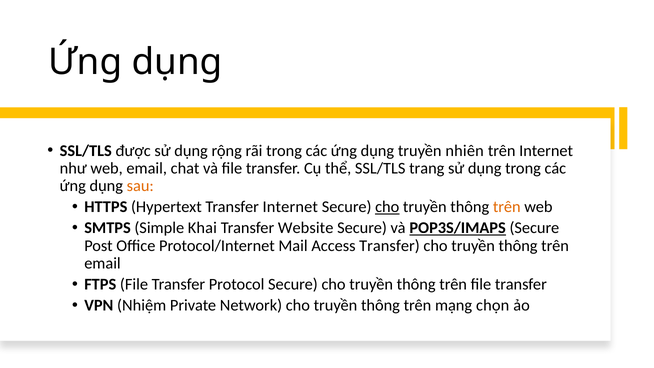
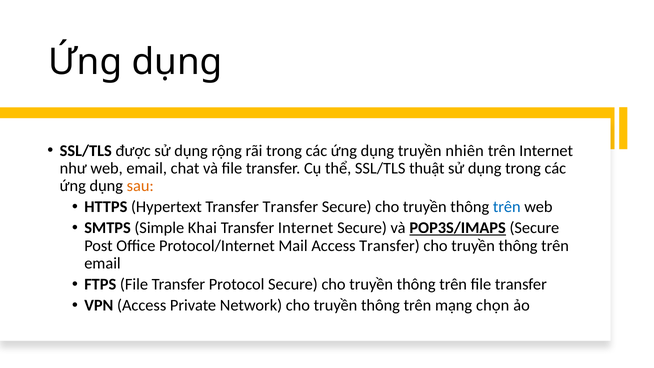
trang: trang -> thuật
Transfer Internet: Internet -> Transfer
cho at (387, 207) underline: present -> none
trên at (507, 207) colour: orange -> blue
Transfer Website: Website -> Internet
VPN Nhiệm: Nhiệm -> Access
